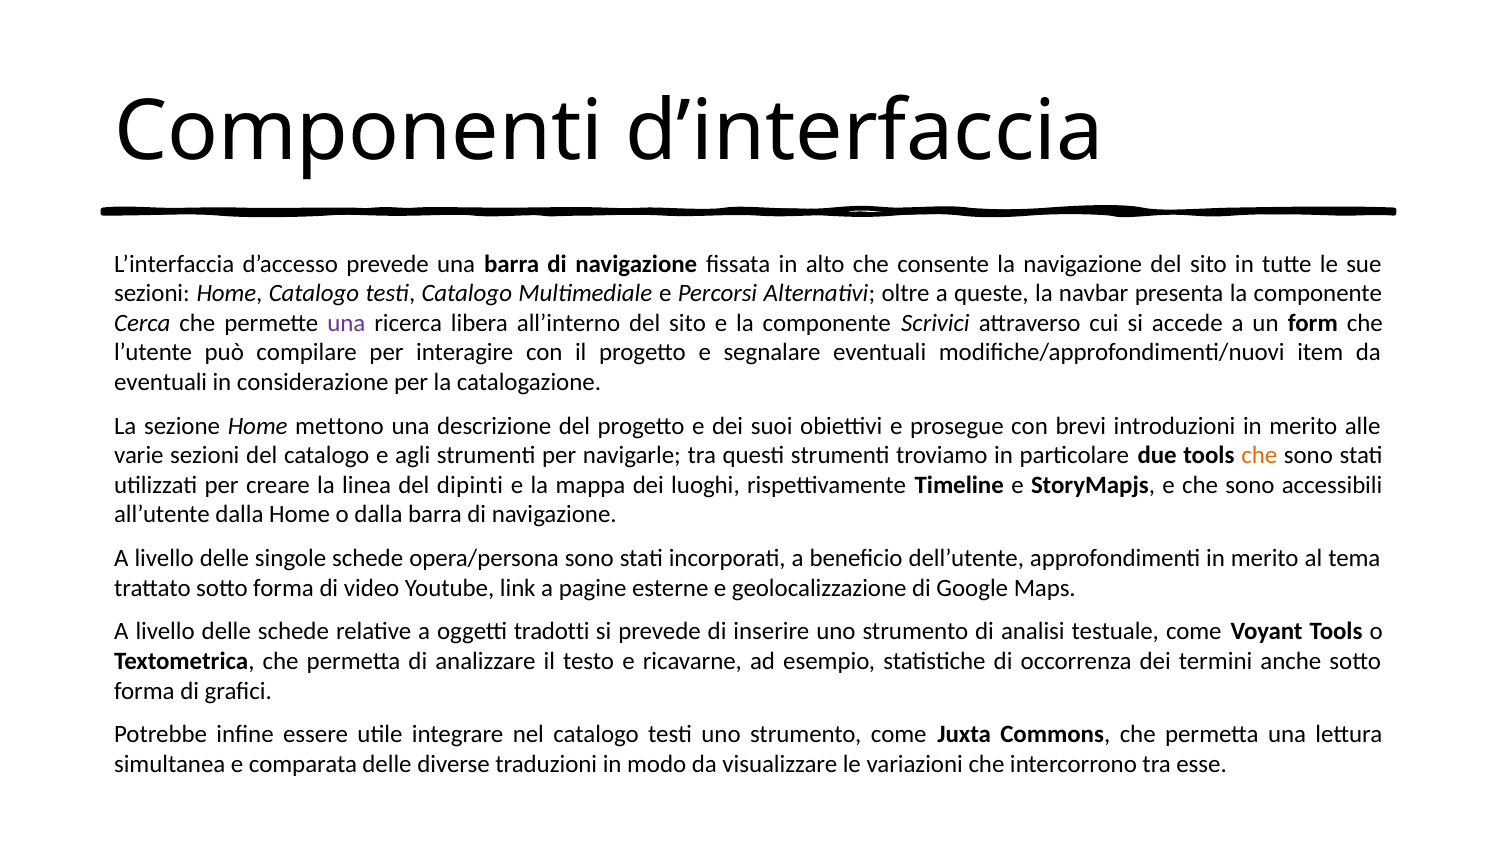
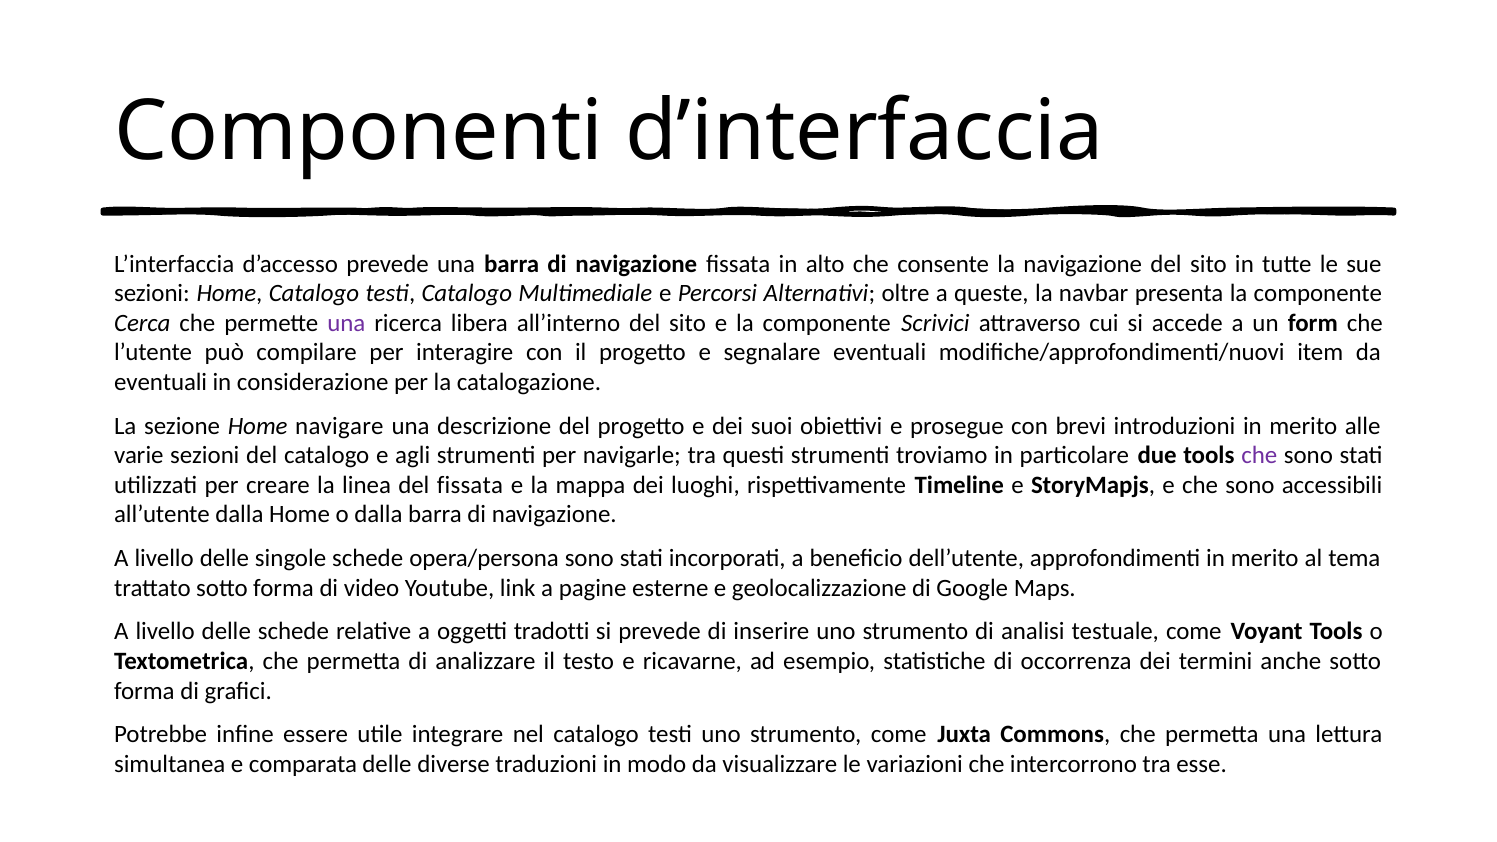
mettono: mettono -> navigare
che at (1259, 456) colour: orange -> purple
del dipinti: dipinti -> fissata
